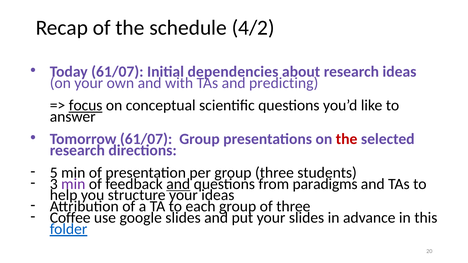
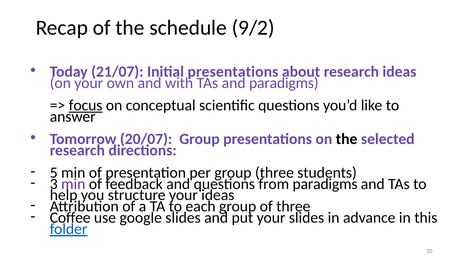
4/2: 4/2 -> 9/2
Today 61/07: 61/07 -> 21/07
Initial dependencies: dependencies -> presentations
and predicting: predicting -> paradigms
Tomorrow 61/07: 61/07 -> 20/07
the at (347, 139) colour: red -> black
and at (178, 184) underline: present -> none
